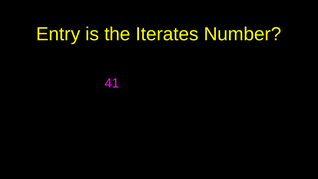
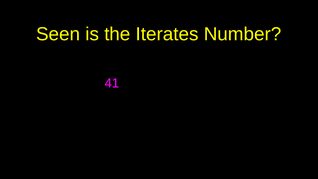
Entry: Entry -> Seen
